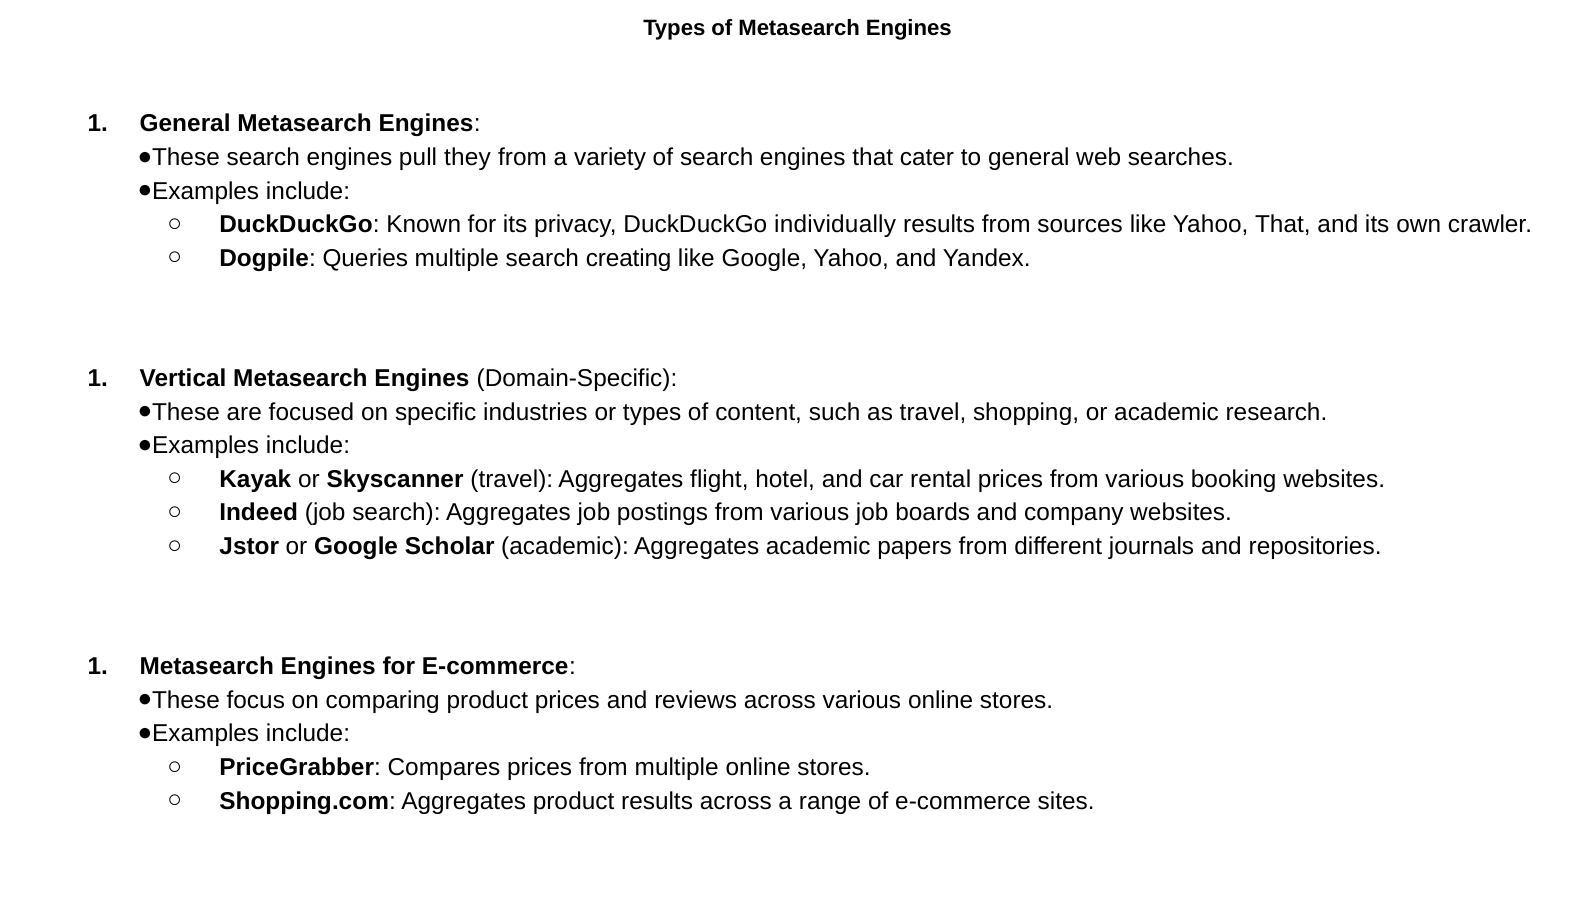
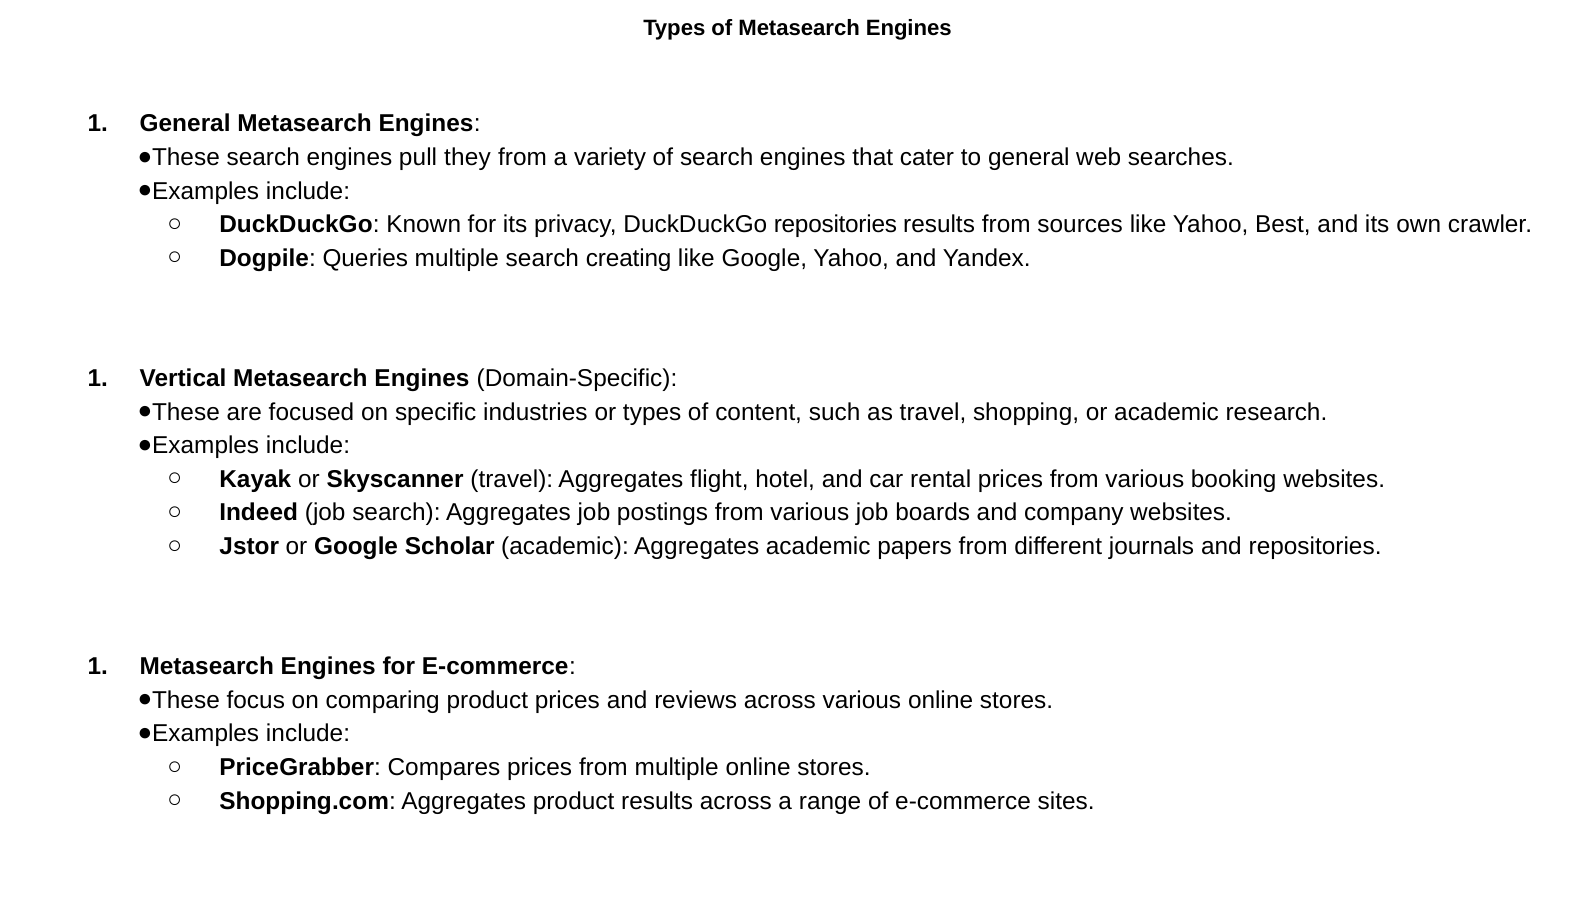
DuckDuckGo individually: individually -> repositories
Yahoo That: That -> Best
